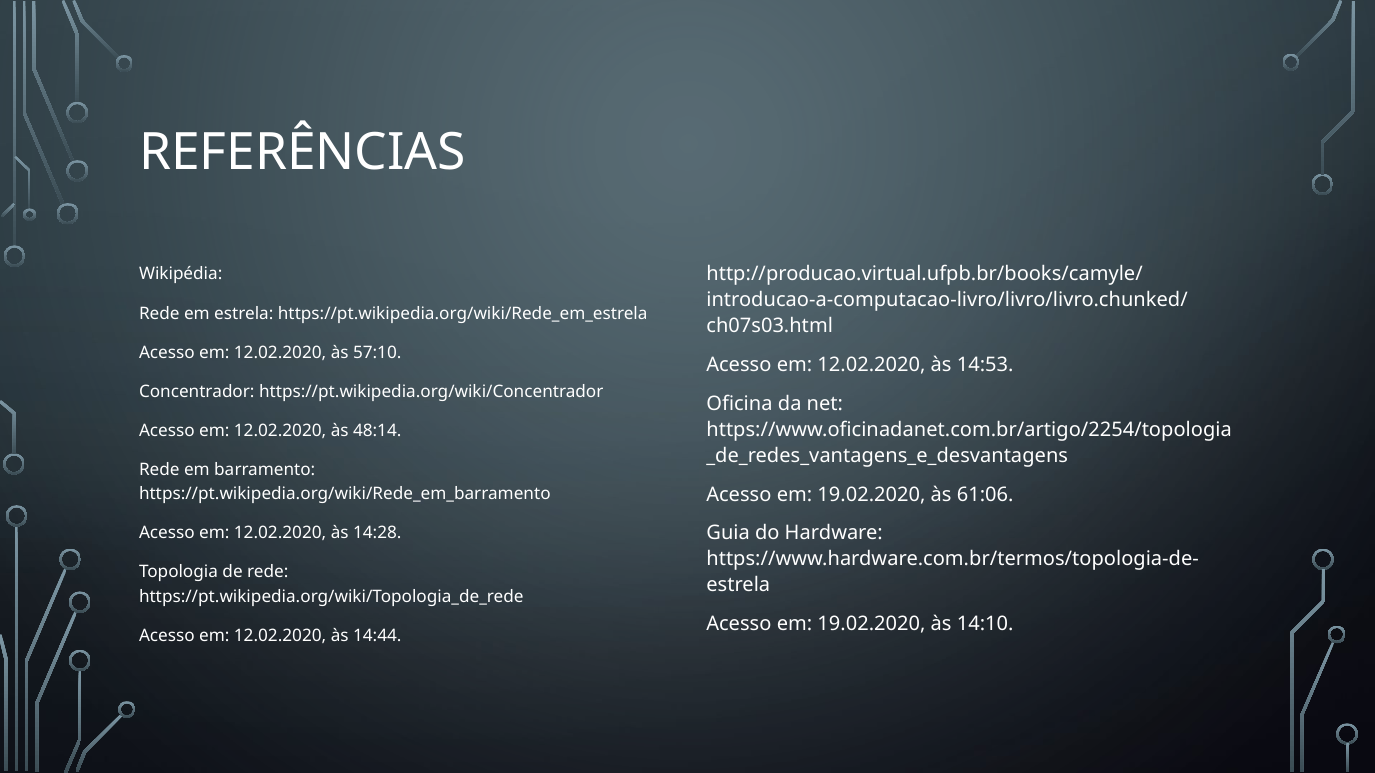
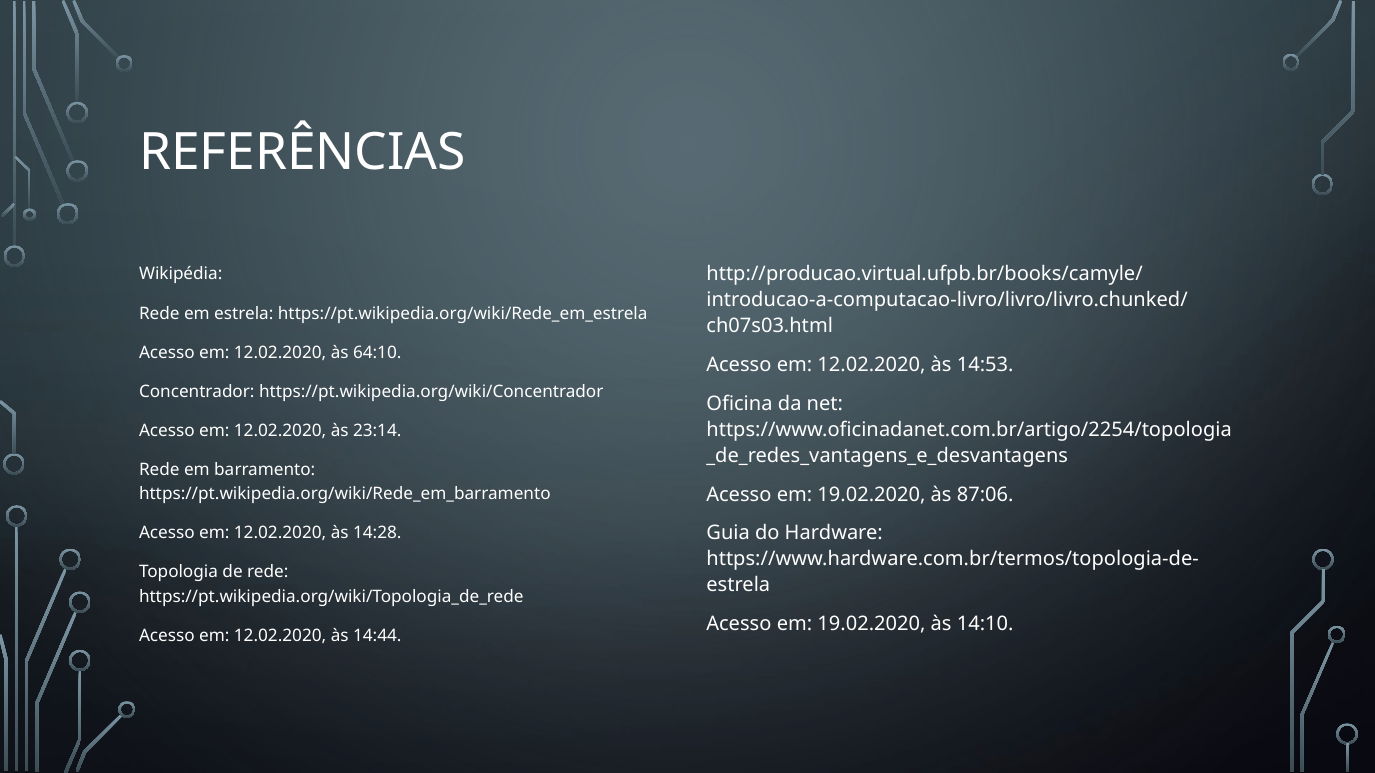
57:10: 57:10 -> 64:10
48:14: 48:14 -> 23:14
61:06: 61:06 -> 87:06
